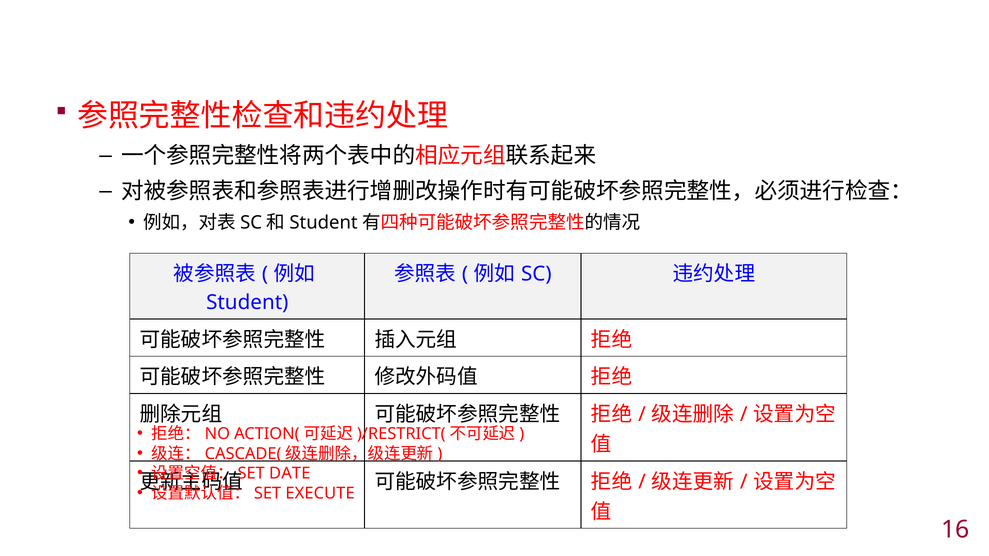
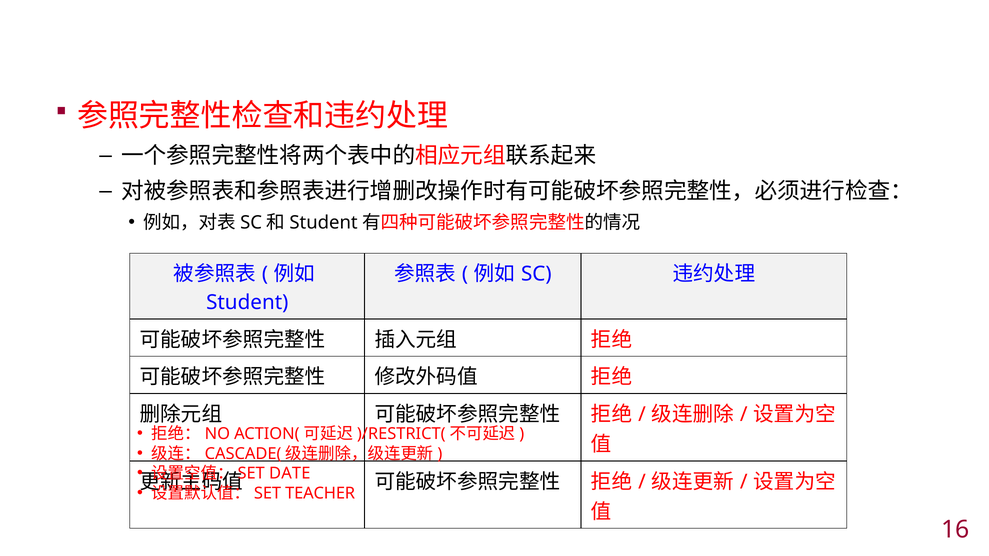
EXECUTE: EXECUTE -> TEACHER
